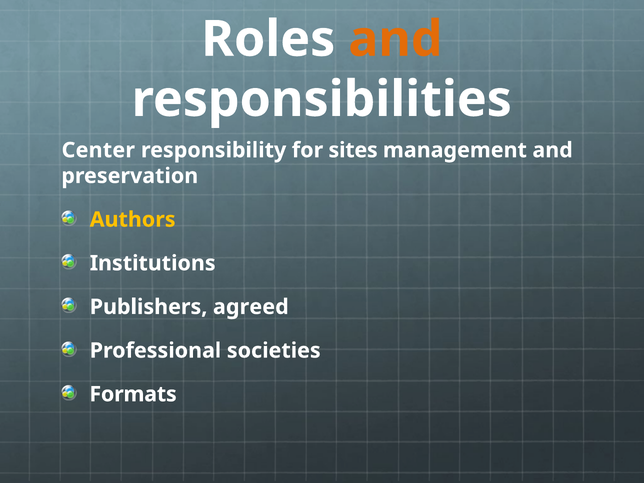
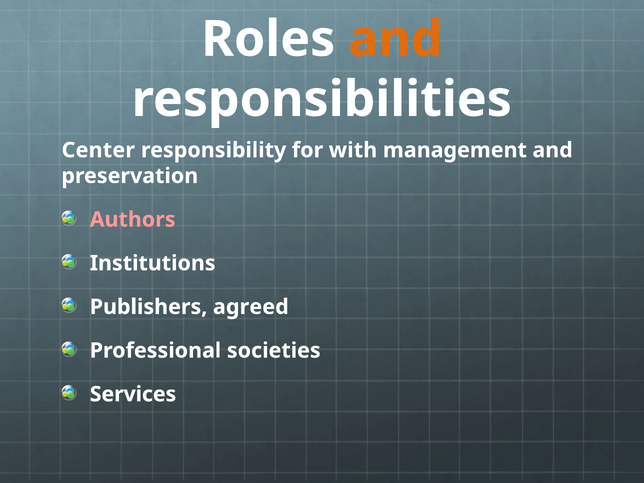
sites: sites -> with
Authors colour: yellow -> pink
Formats: Formats -> Services
